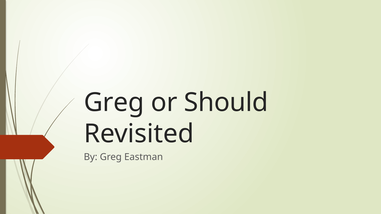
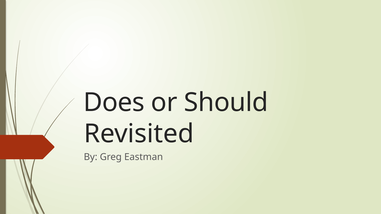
Greg at (114, 103): Greg -> Does
